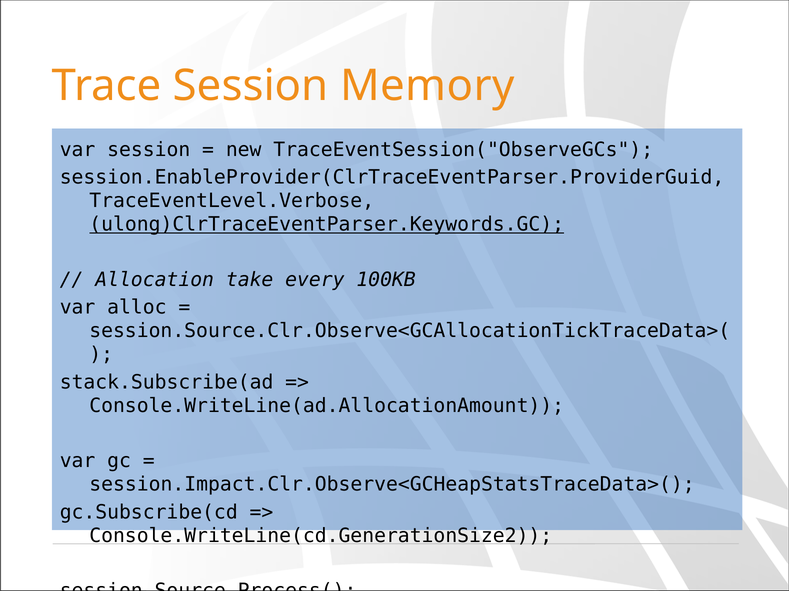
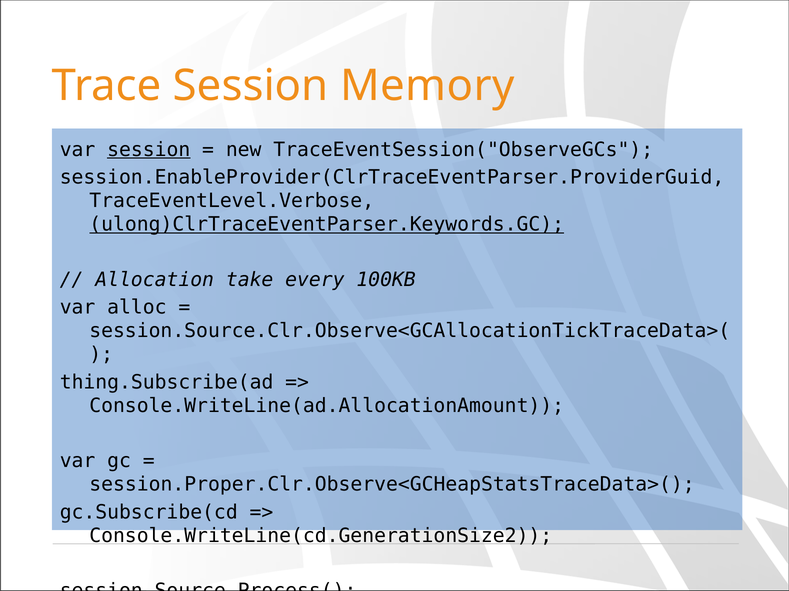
session at (149, 150) underline: none -> present
stack.Subscribe(ad: stack.Subscribe(ad -> thing.Subscribe(ad
session.Impact.Clr.Observe<GCHeapStatsTraceData>(: session.Impact.Clr.Observe<GCHeapStatsTraceData>( -> session.Proper.Clr.Observe<GCHeapStatsTraceData>(
